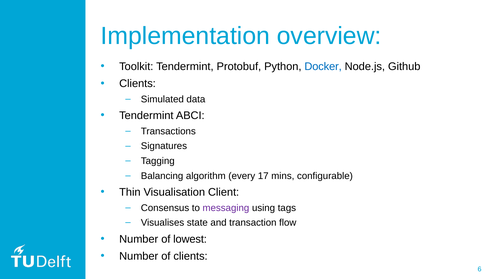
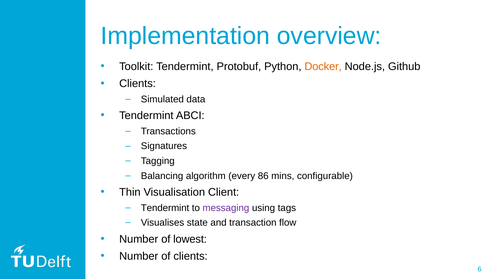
Docker colour: blue -> orange
17: 17 -> 86
Consensus at (165, 208): Consensus -> Tendermint
